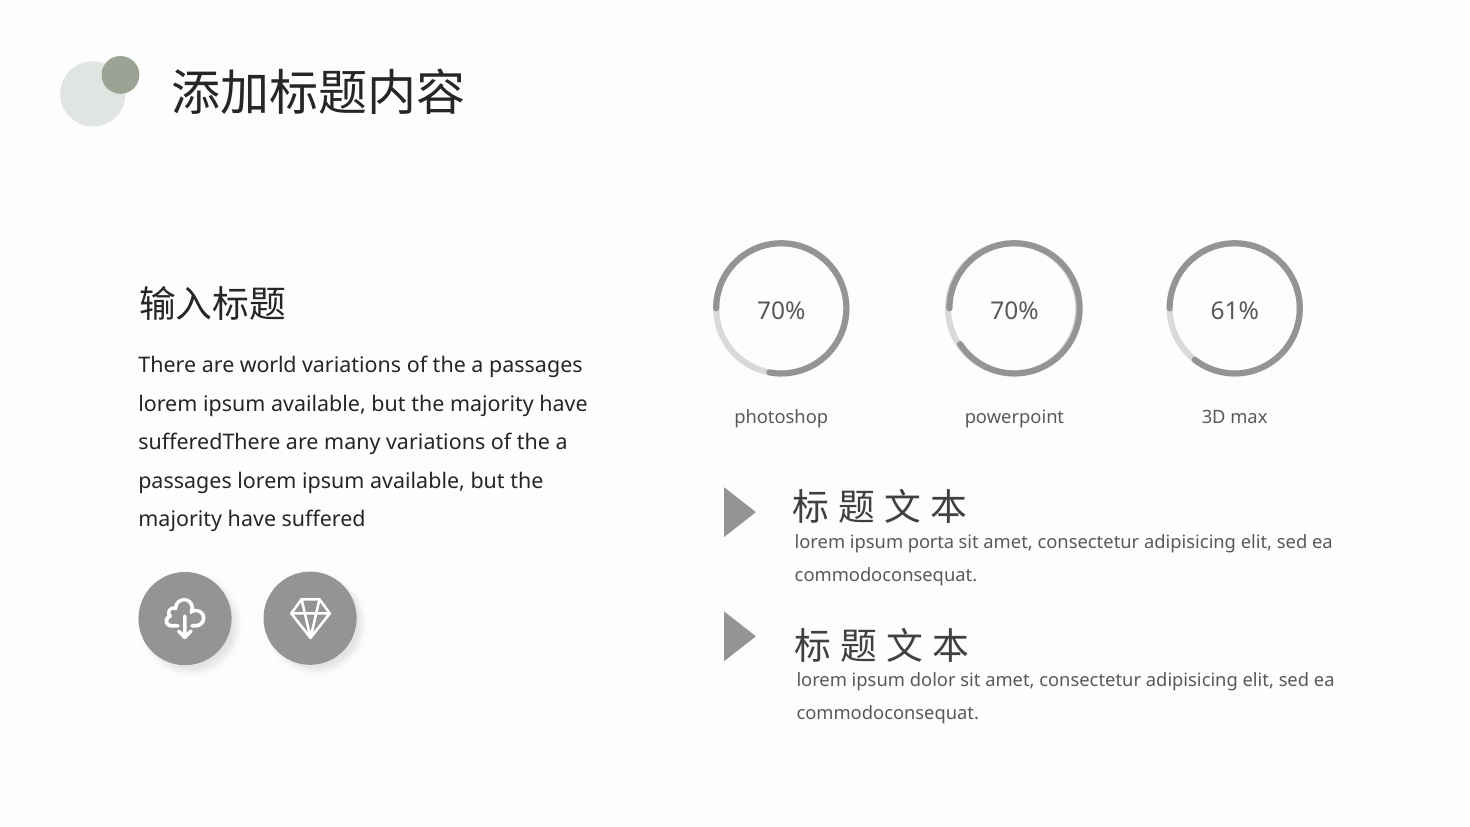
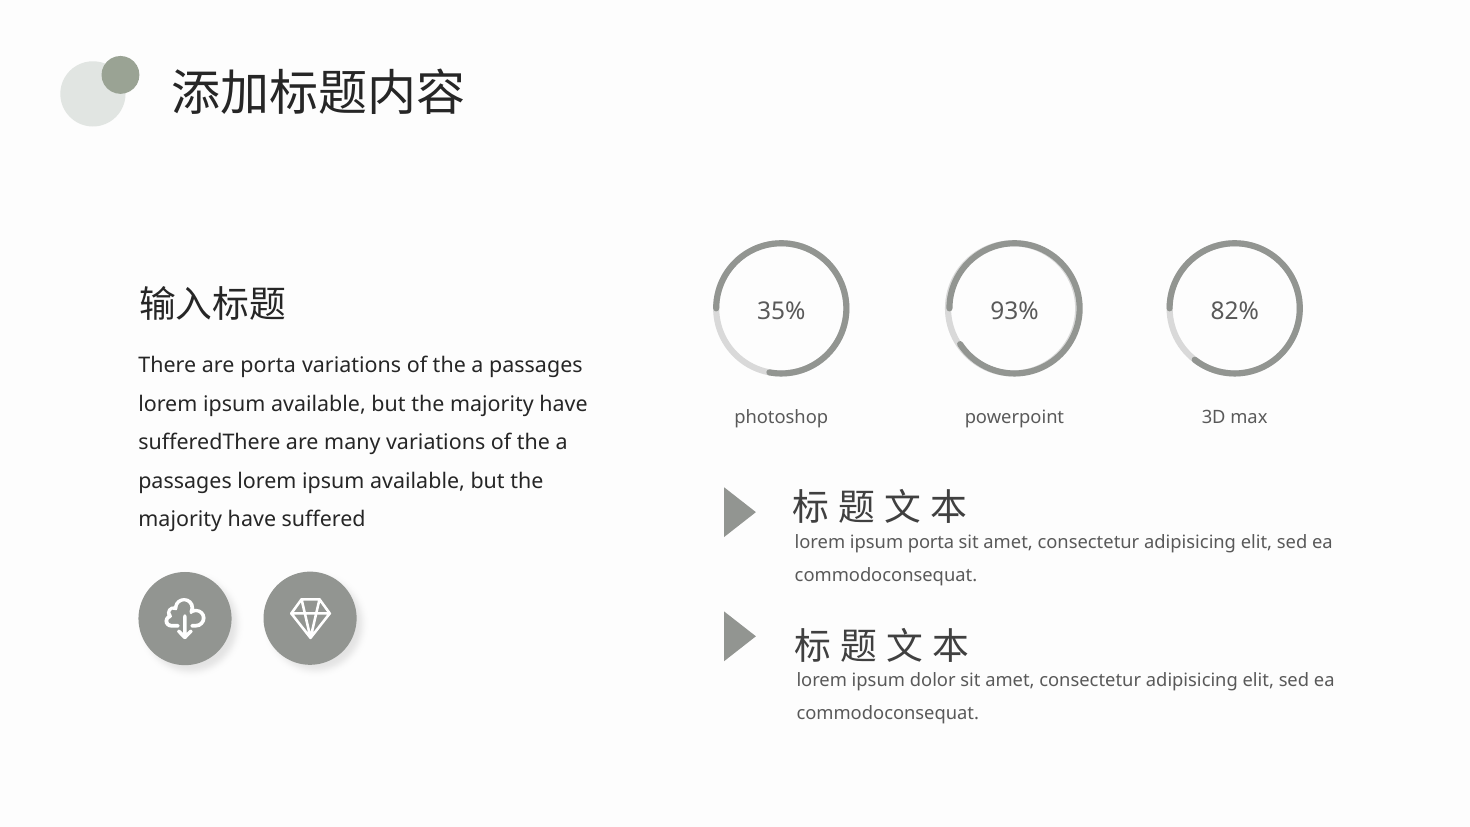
70% at (781, 312): 70% -> 35%
70% at (1015, 312): 70% -> 93%
61%: 61% -> 82%
are world: world -> porta
